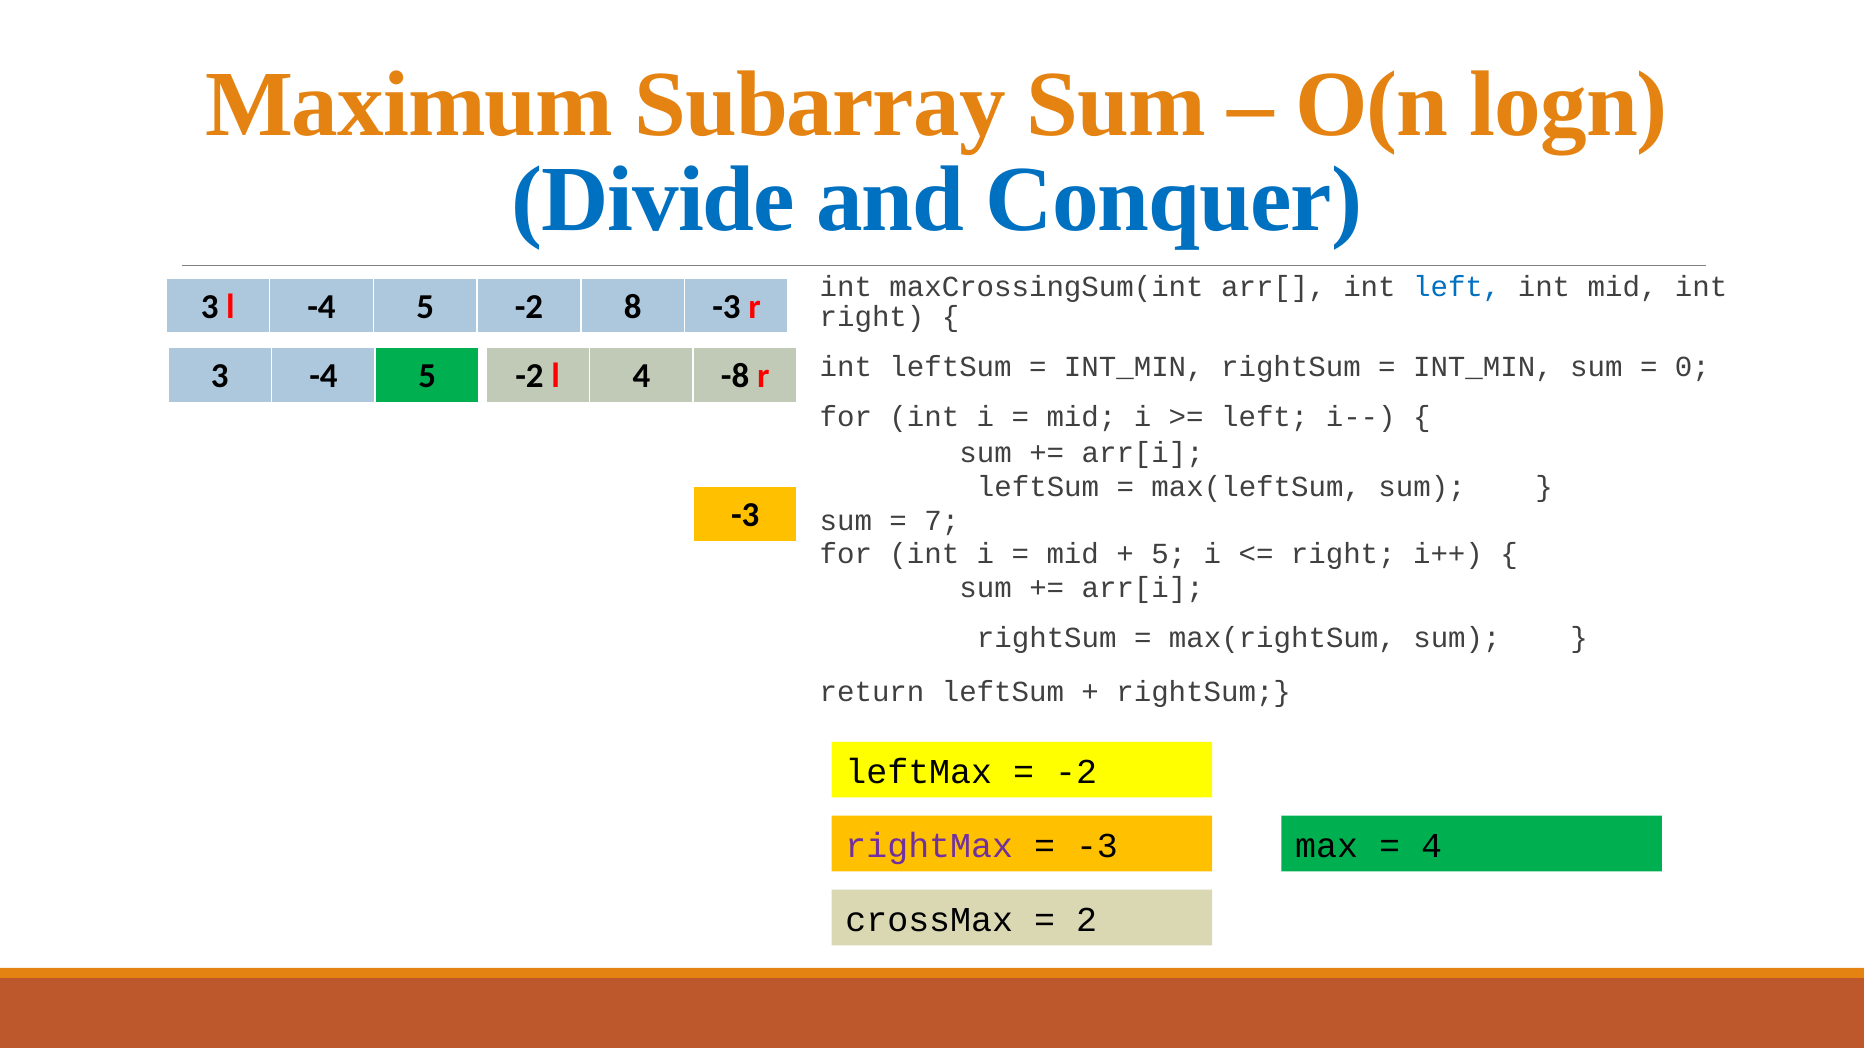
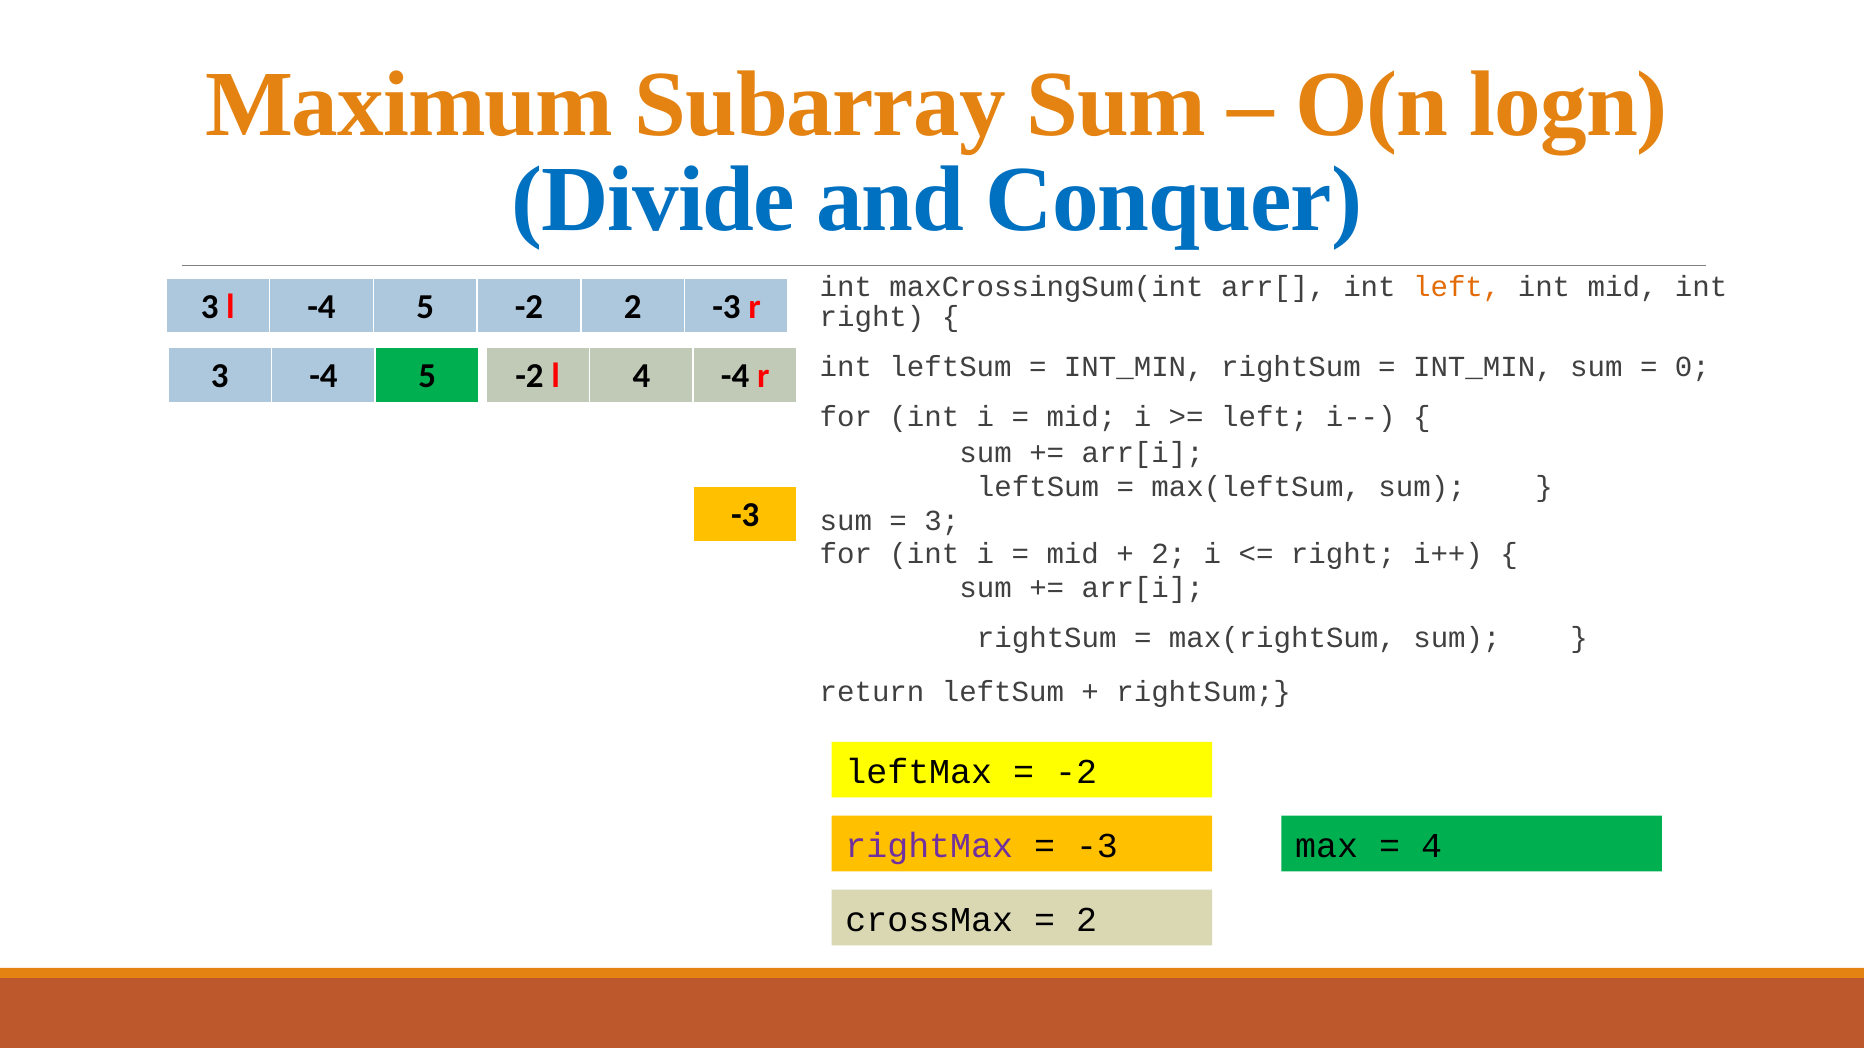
left at (1457, 287) colour: blue -> orange
-2 8: 8 -> 2
4 -8: -8 -> -4
7 at (942, 521): 7 -> 3
5 at (1169, 554): 5 -> 2
